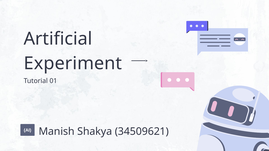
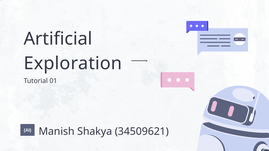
Experiment: Experiment -> Exploration
